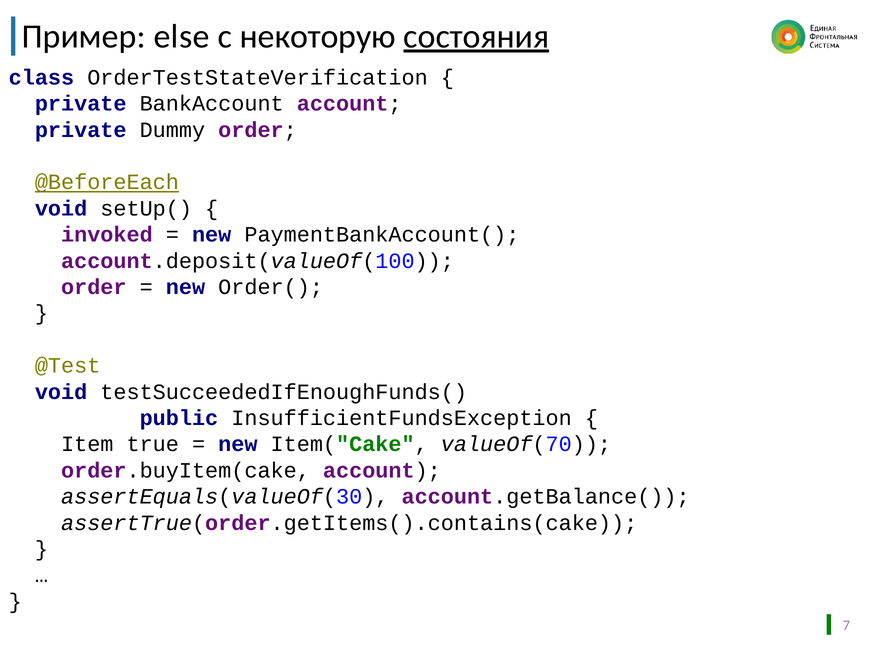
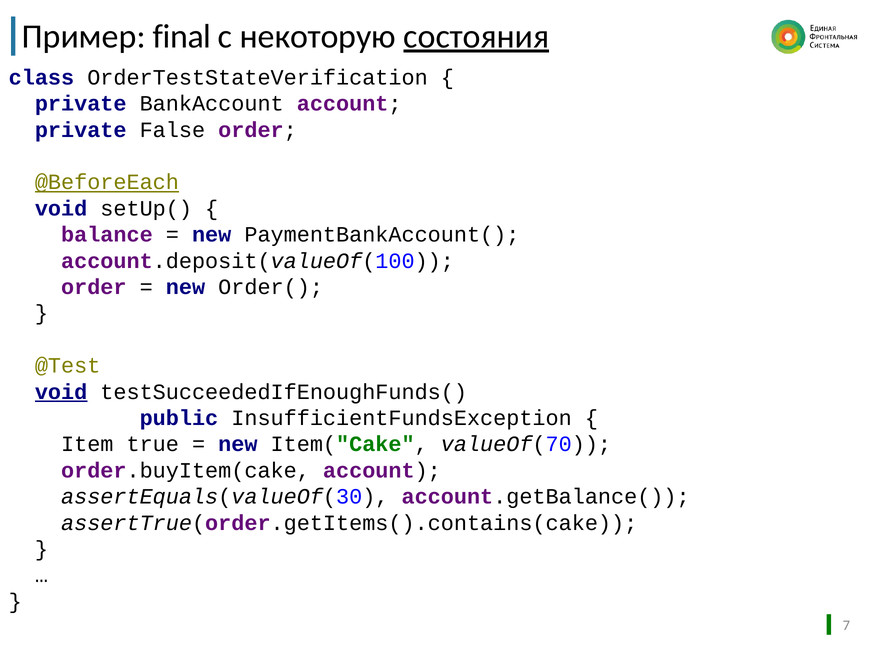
else: else -> final
Dummy: Dummy -> False
invoked: invoked -> balance
void at (61, 392) underline: none -> present
